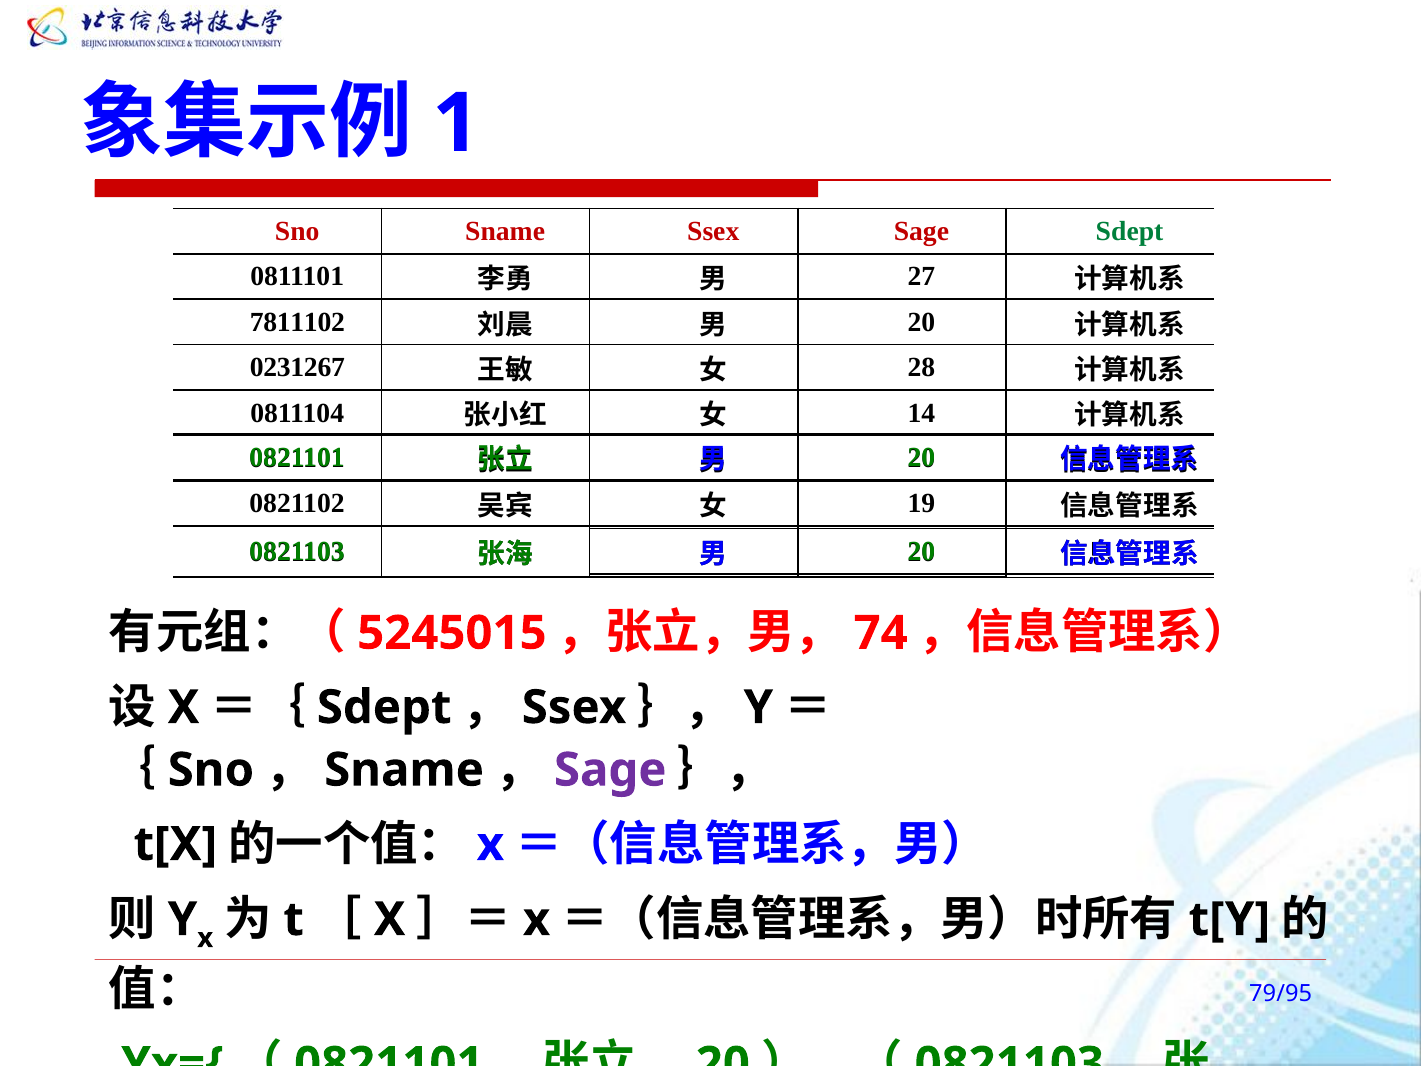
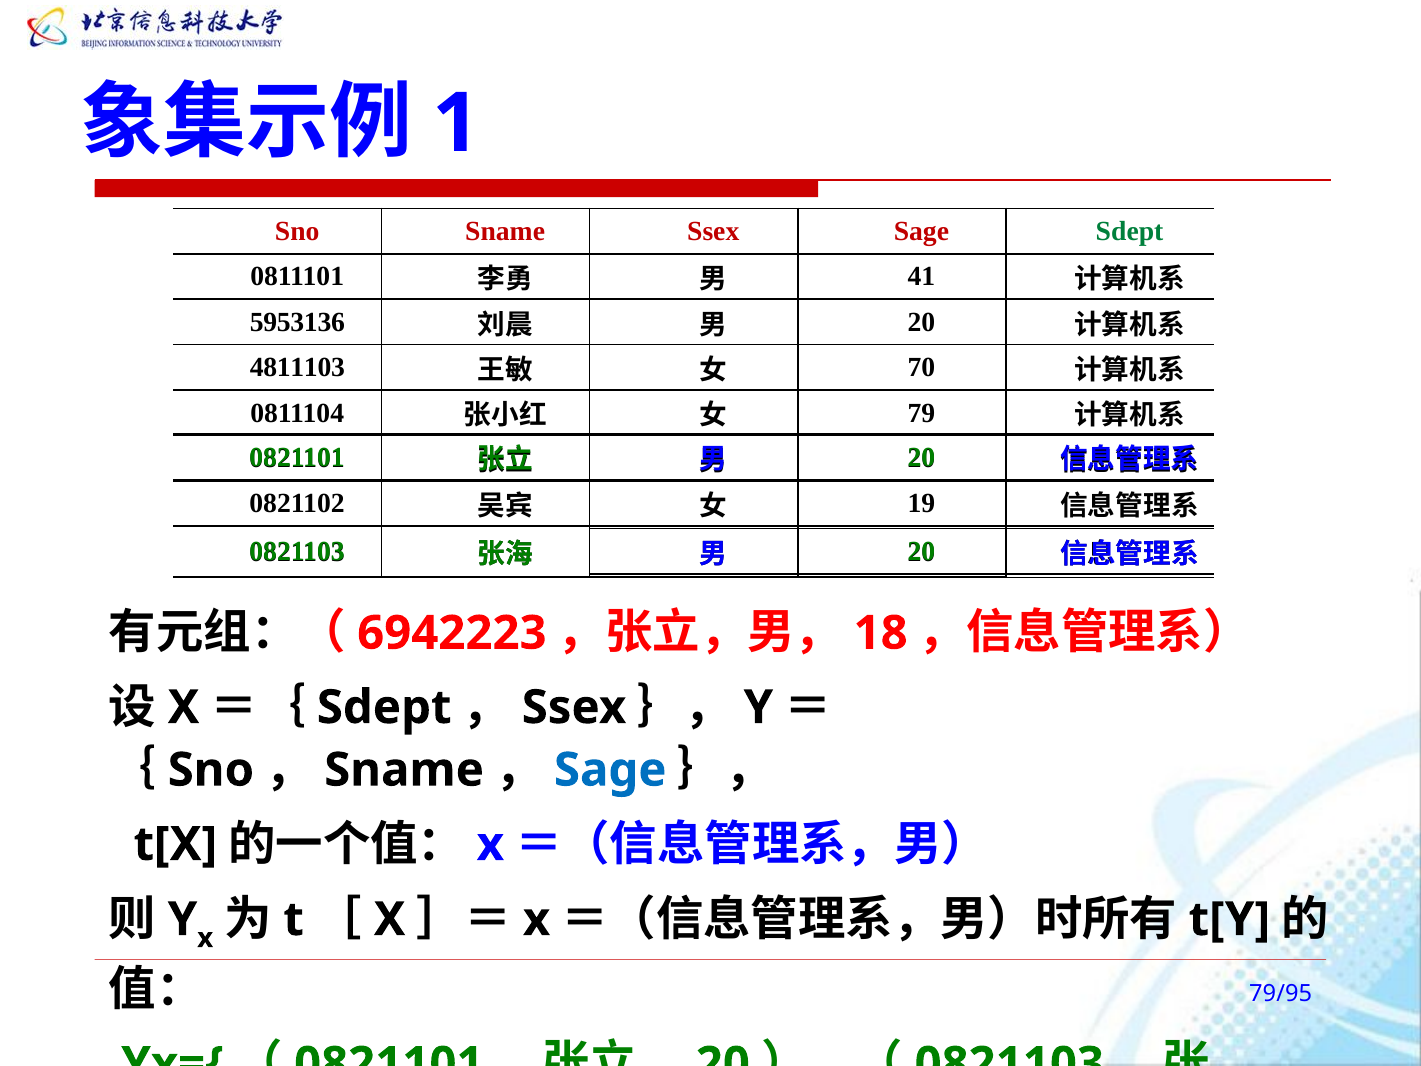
27: 27 -> 41
7811102: 7811102 -> 5953136
0231267: 0231267 -> 4811103
28: 28 -> 70
14: 14 -> 79
5245015: 5245015 -> 6942223
74: 74 -> 18
Sage at (610, 770) colour: purple -> blue
